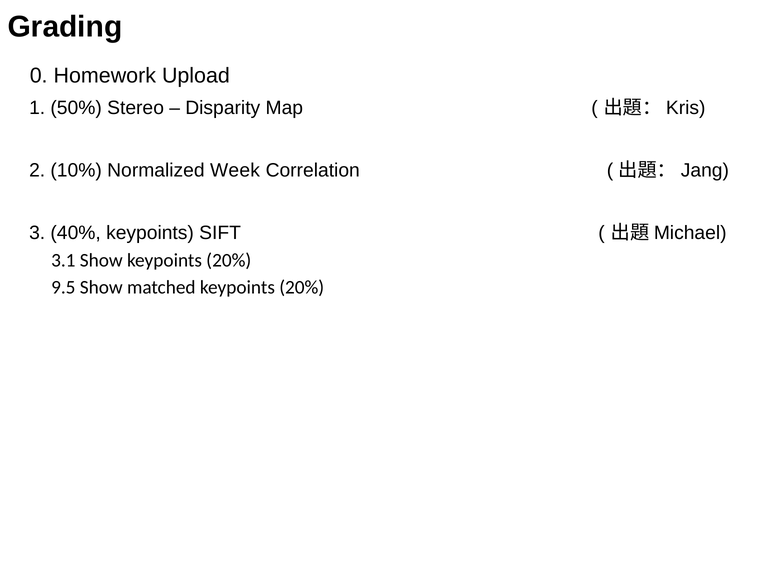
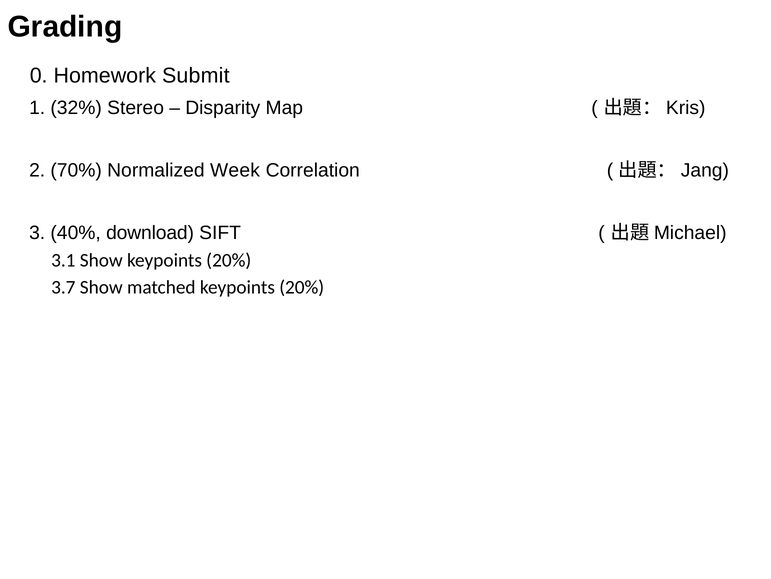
Upload: Upload -> Submit
50%: 50% -> 32%
10%: 10% -> 70%
40% keypoints: keypoints -> download
9.5: 9.5 -> 3.7
